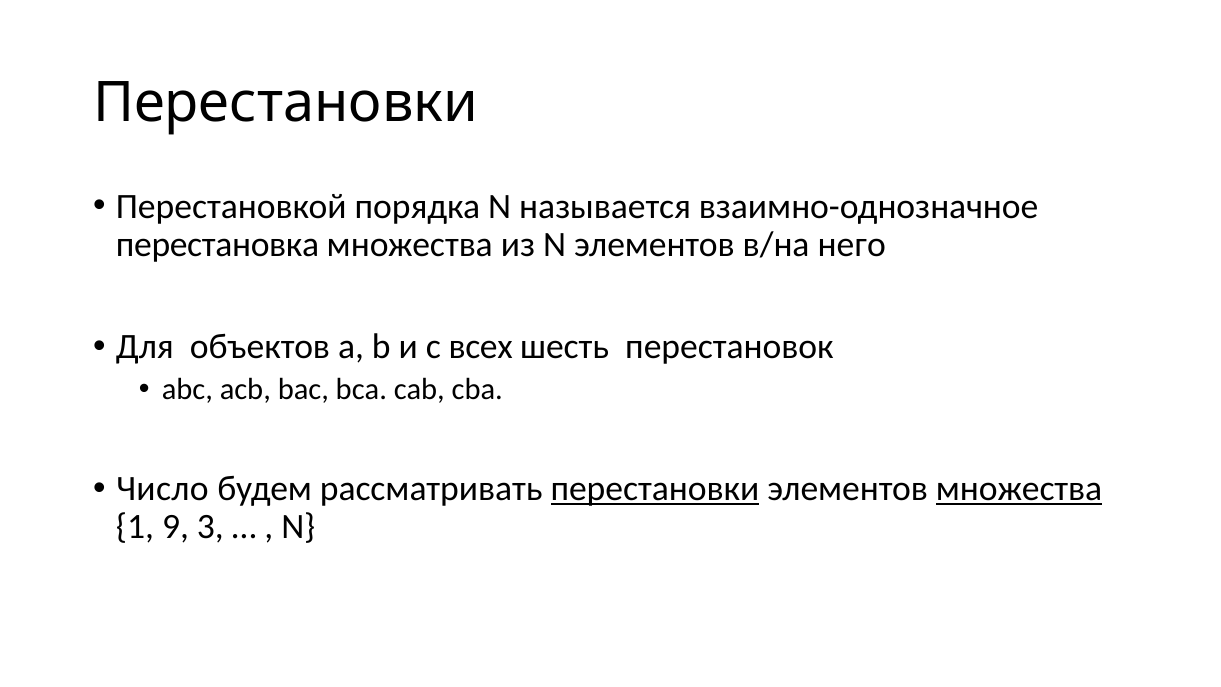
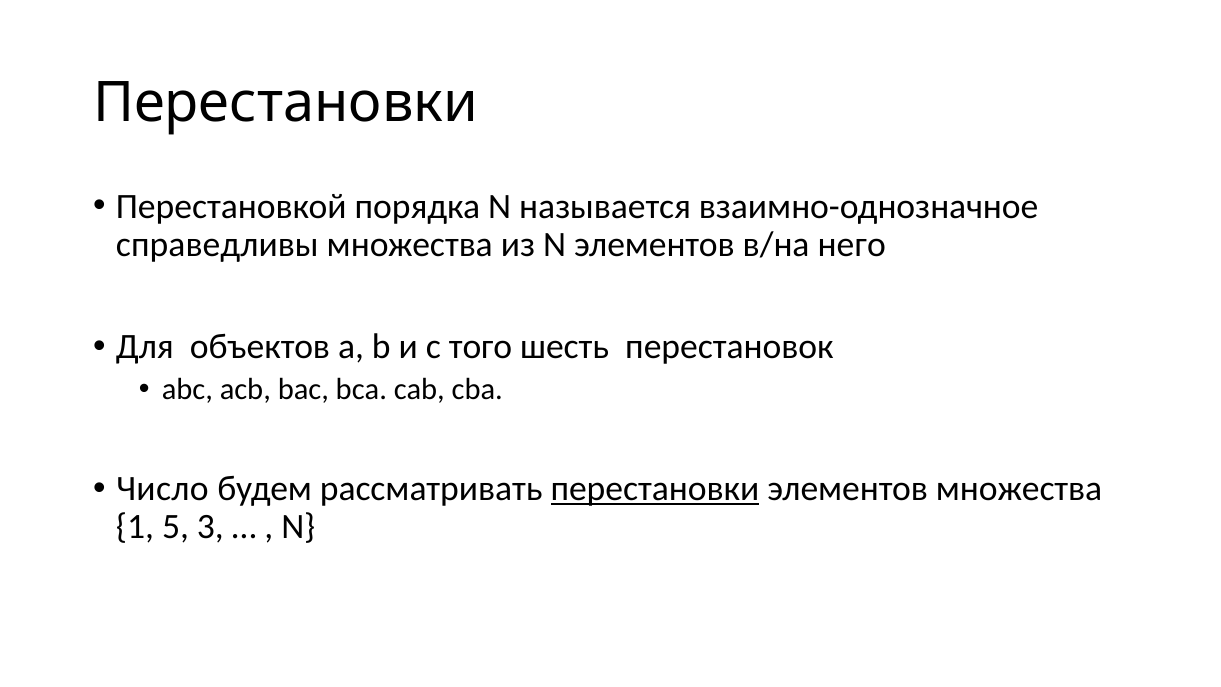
перестановка: перестановка -> справедливы
всех: всех -> того
множества at (1019, 488) underline: present -> none
9: 9 -> 5
